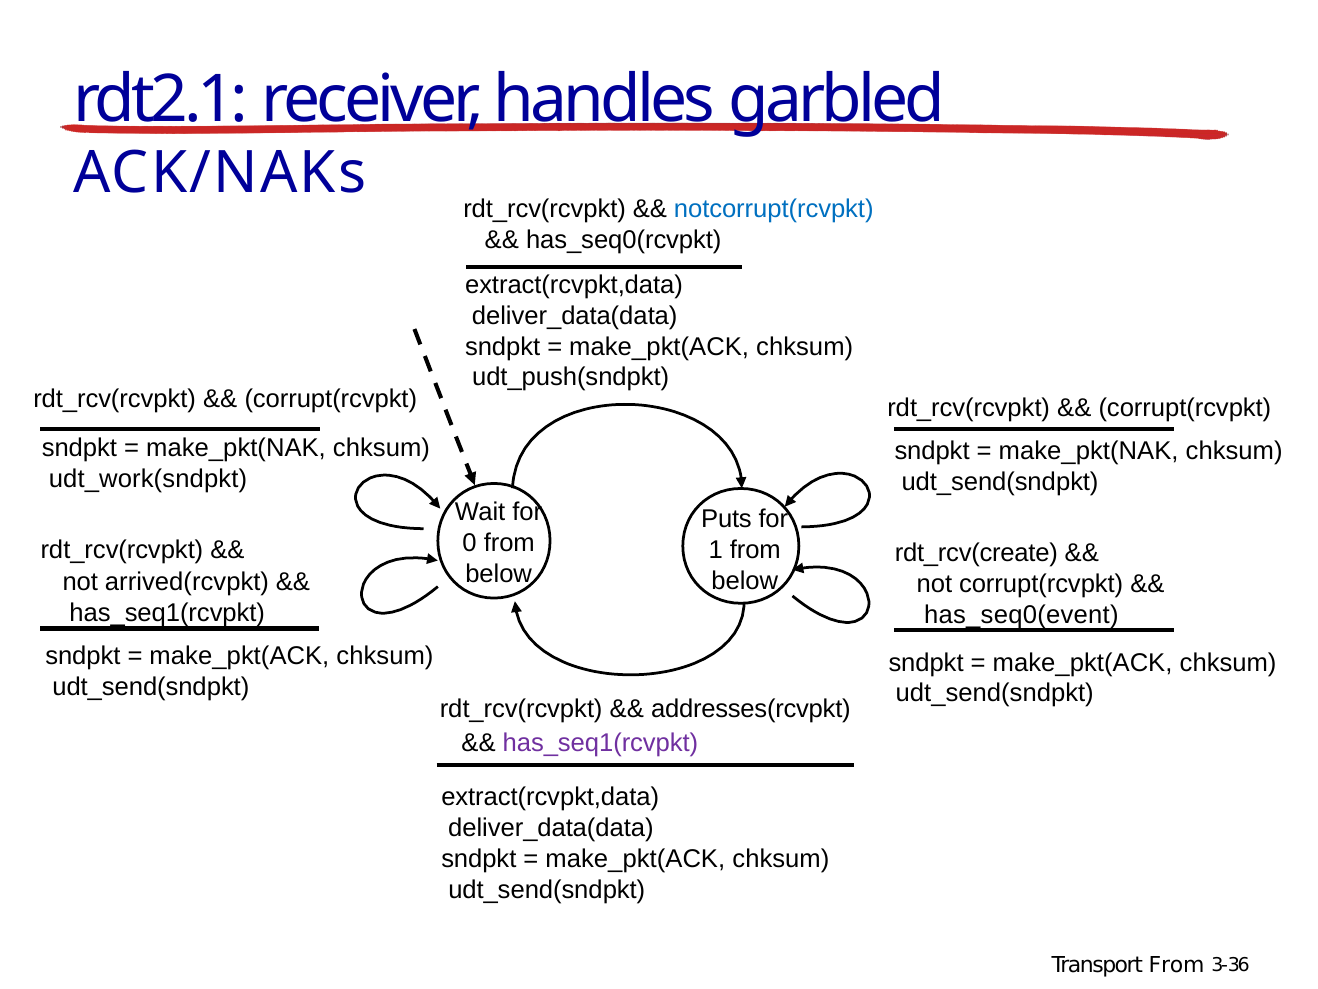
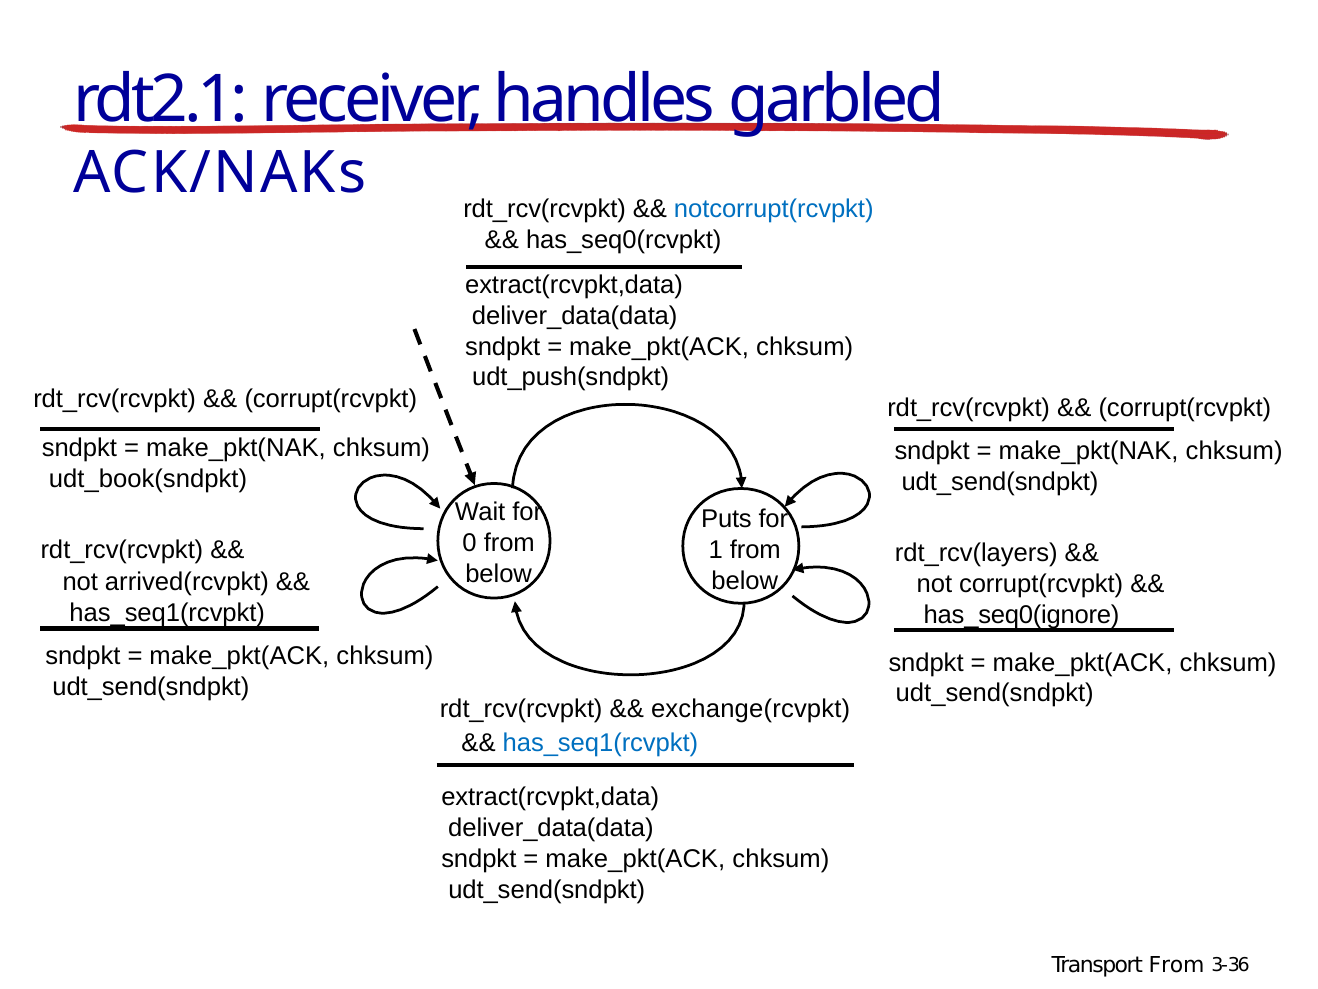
udt_work(sndpkt: udt_work(sndpkt -> udt_book(sndpkt
rdt_rcv(create: rdt_rcv(create -> rdt_rcv(layers
has_seq0(event: has_seq0(event -> has_seq0(ignore
addresses(rcvpkt: addresses(rcvpkt -> exchange(rcvpkt
has_seq1(rcvpkt at (600, 743) colour: purple -> blue
